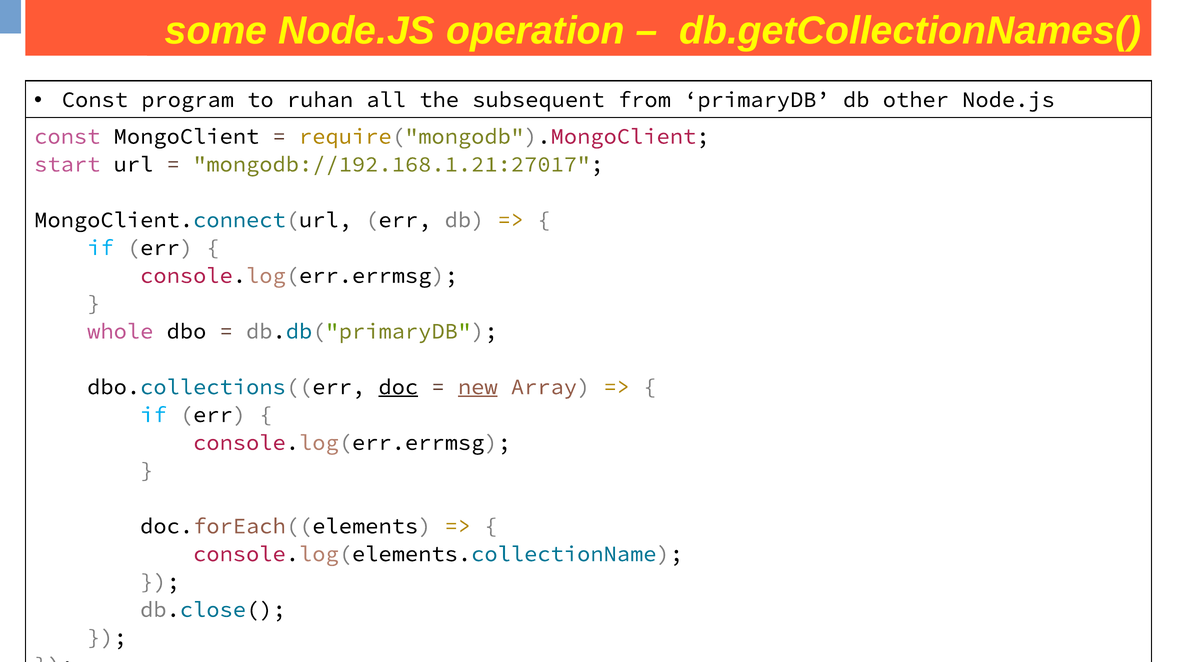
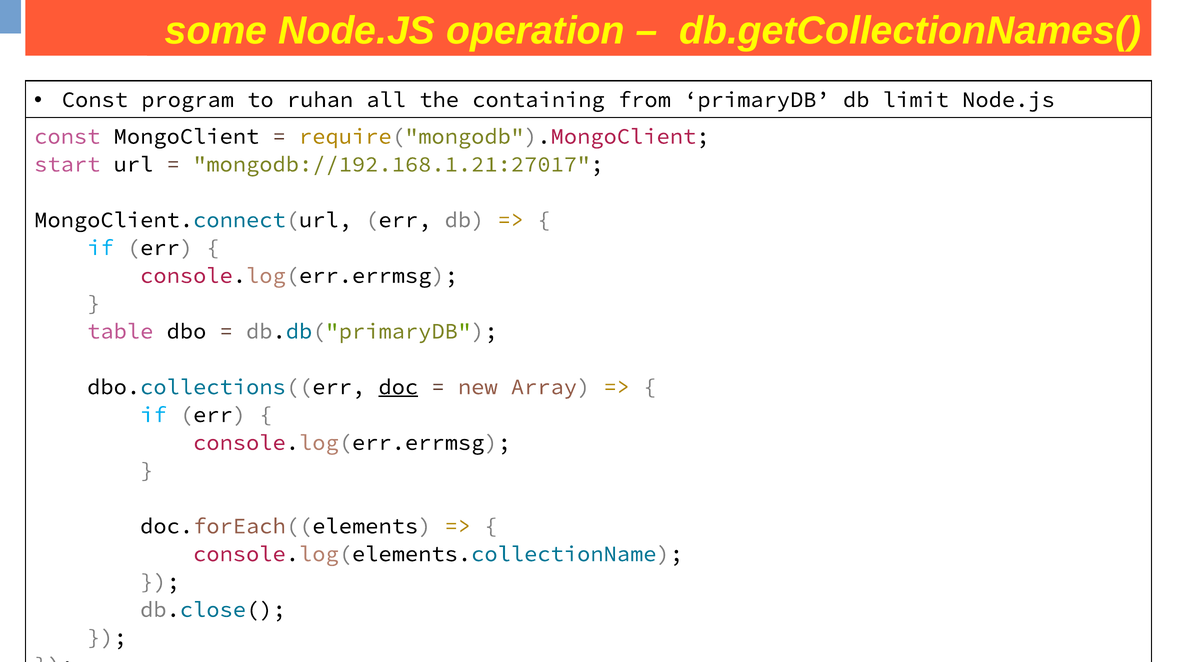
subsequent: subsequent -> containing
other: other -> limit
whole: whole -> table
new underline: present -> none
